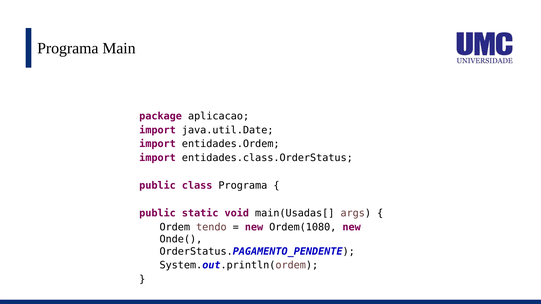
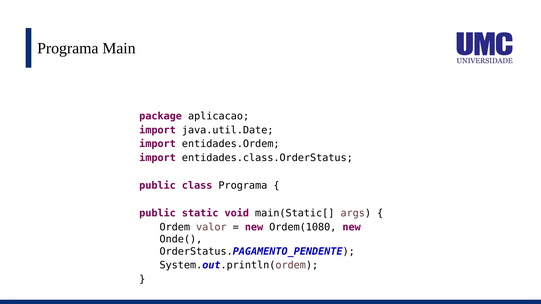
main(Usadas[: main(Usadas[ -> main(Static[
tendo: tendo -> valor
